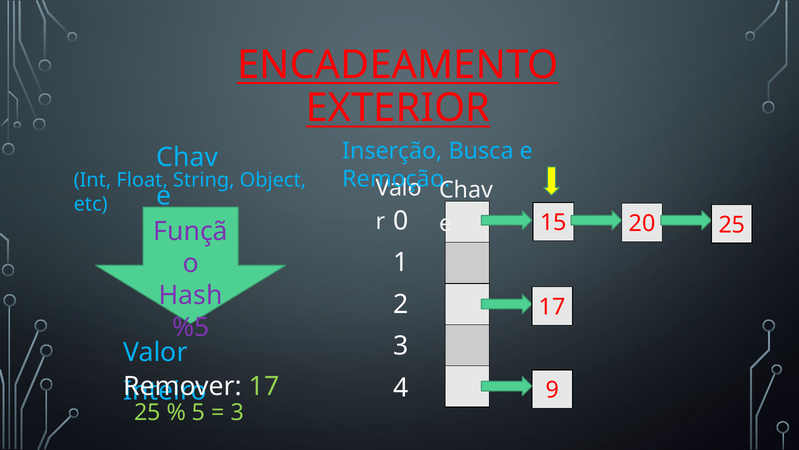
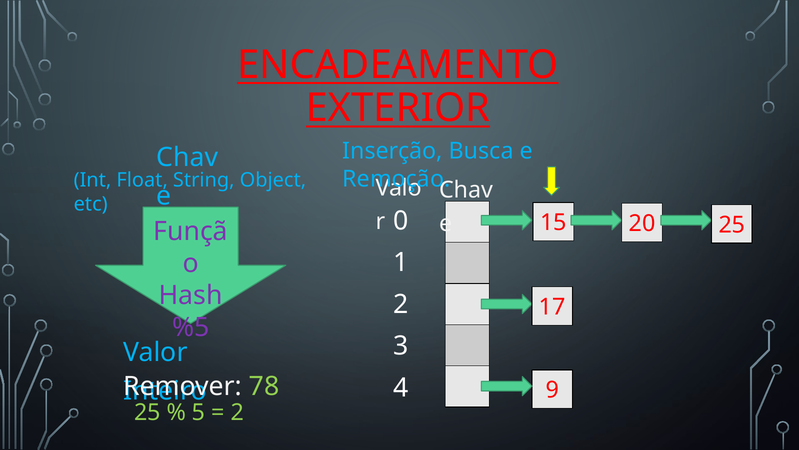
17 at (264, 386): 17 -> 78
3 at (237, 412): 3 -> 2
